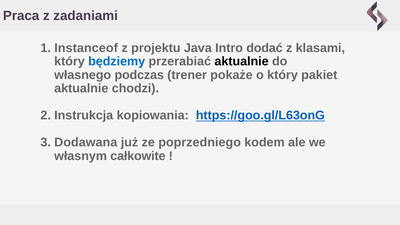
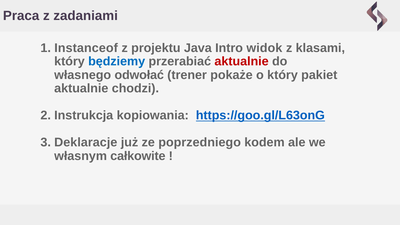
dodać: dodać -> widok
aktualnie at (242, 62) colour: black -> red
podczas: podczas -> odwołać
Dodawana: Dodawana -> Deklaracje
